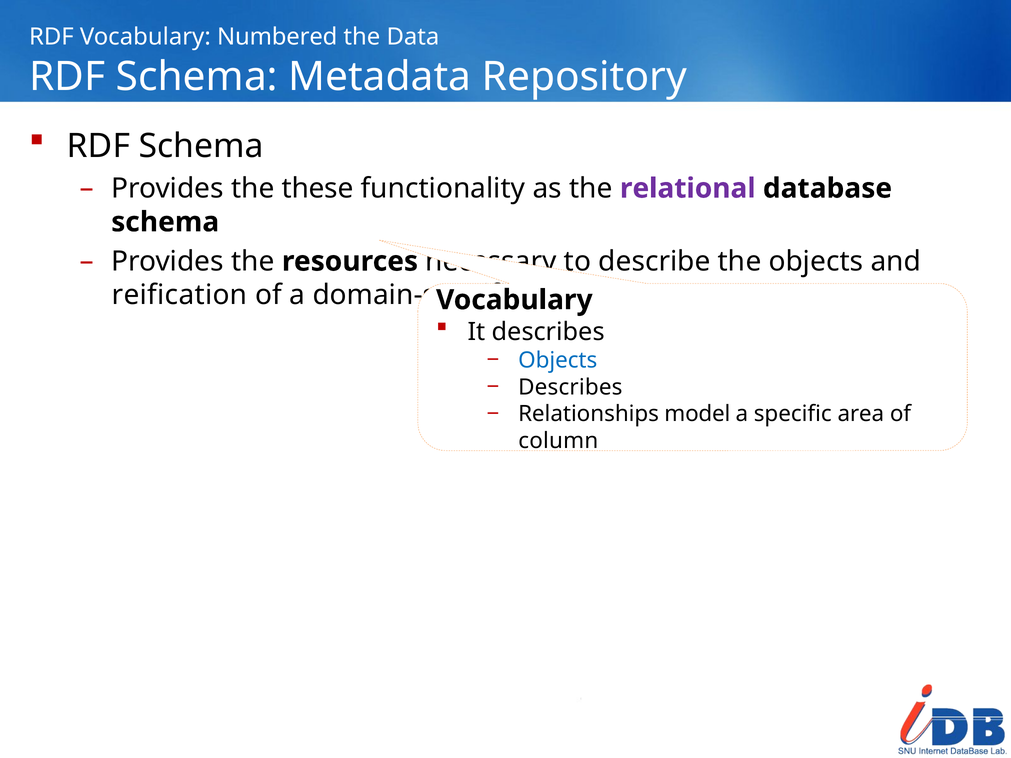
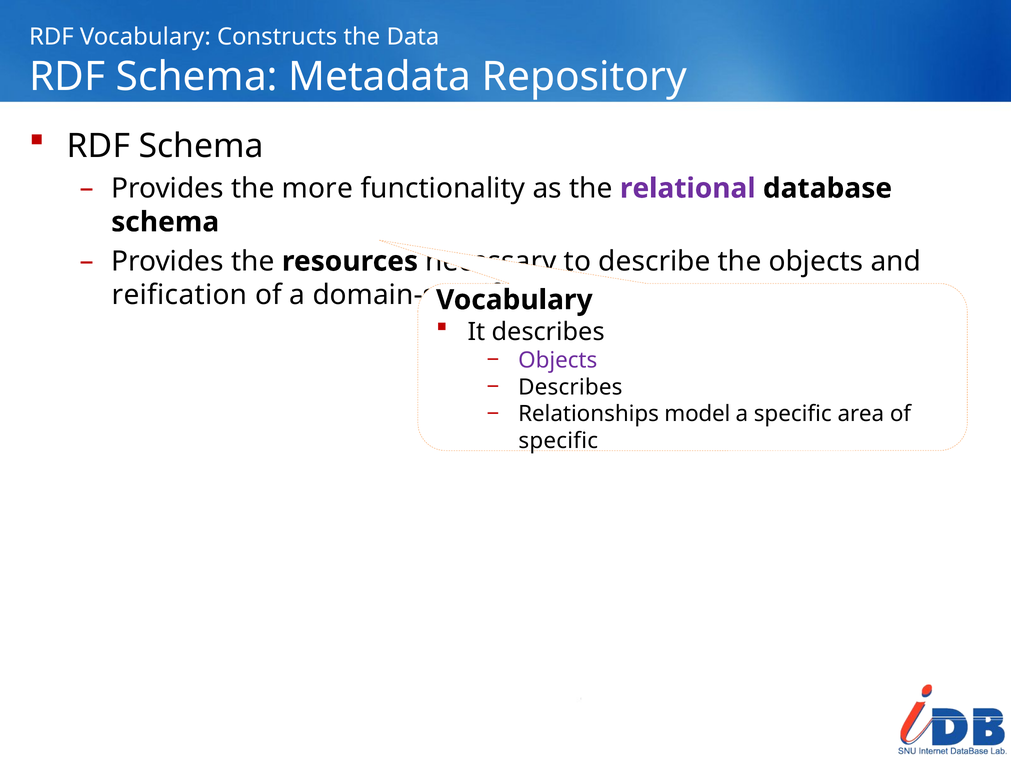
Numbered: Numbered -> Constructs
these: these -> more
Objects at (558, 360) colour: blue -> purple
column at (558, 441): column -> specific
